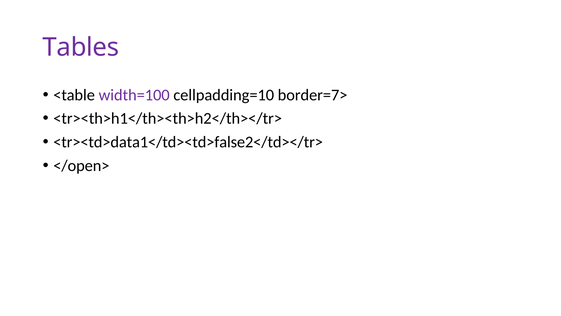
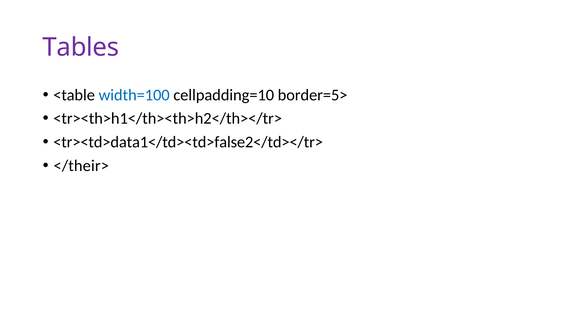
width=100 colour: purple -> blue
border=7>: border=7> -> border=5>
</open>: </open> -> </their>
